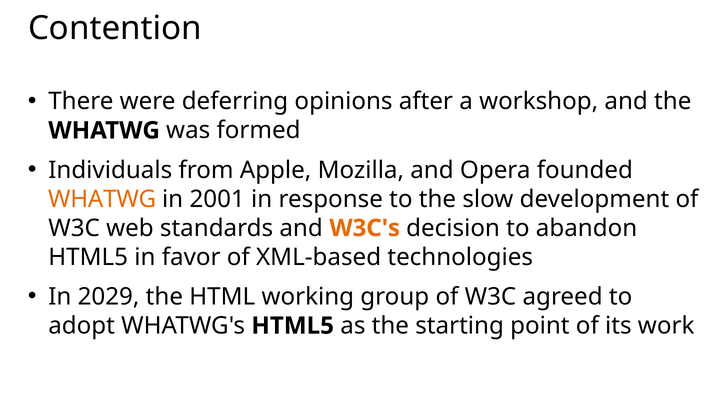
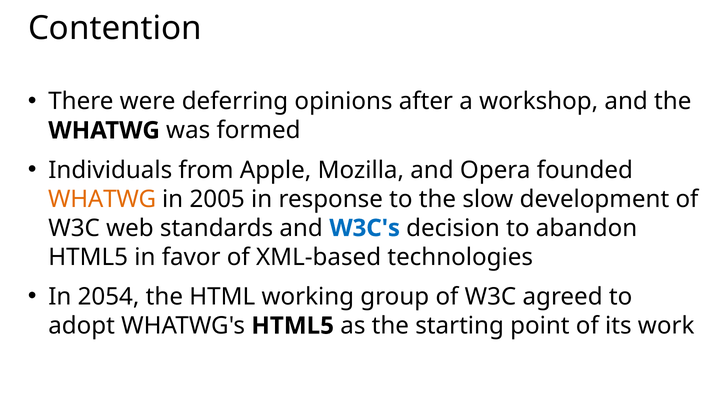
2001: 2001 -> 2005
W3C's colour: orange -> blue
2029: 2029 -> 2054
